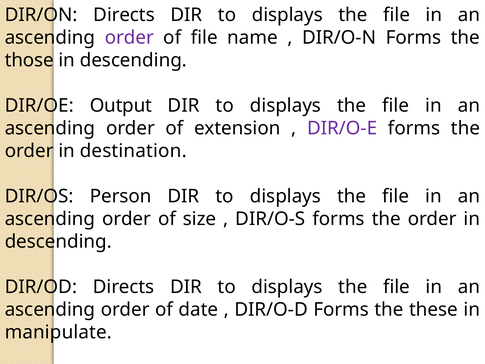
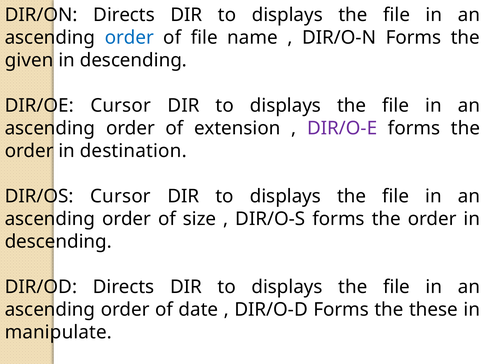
order at (129, 38) colour: purple -> blue
those: those -> given
DIR/OE Output: Output -> Cursor
DIR/OS Person: Person -> Cursor
